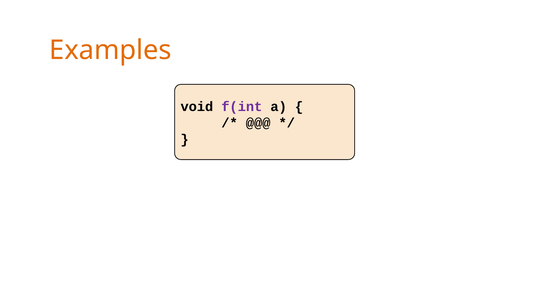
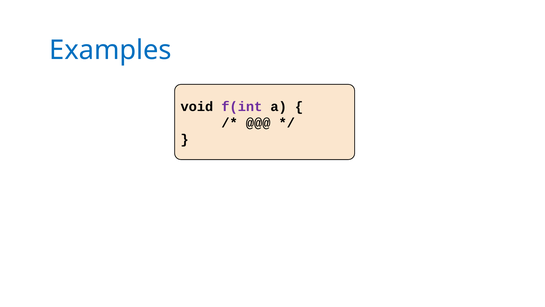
Examples colour: orange -> blue
